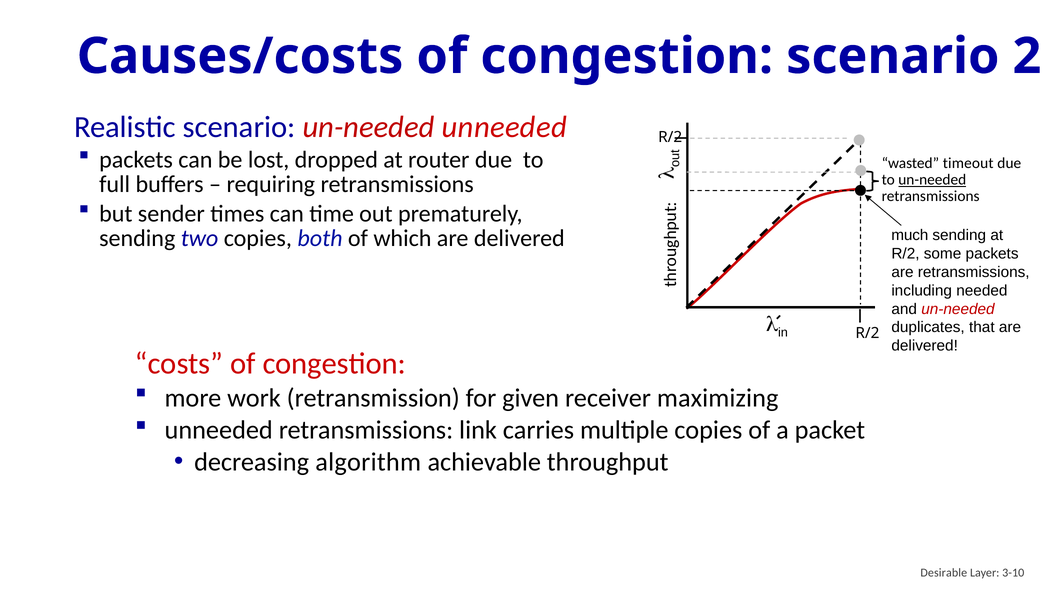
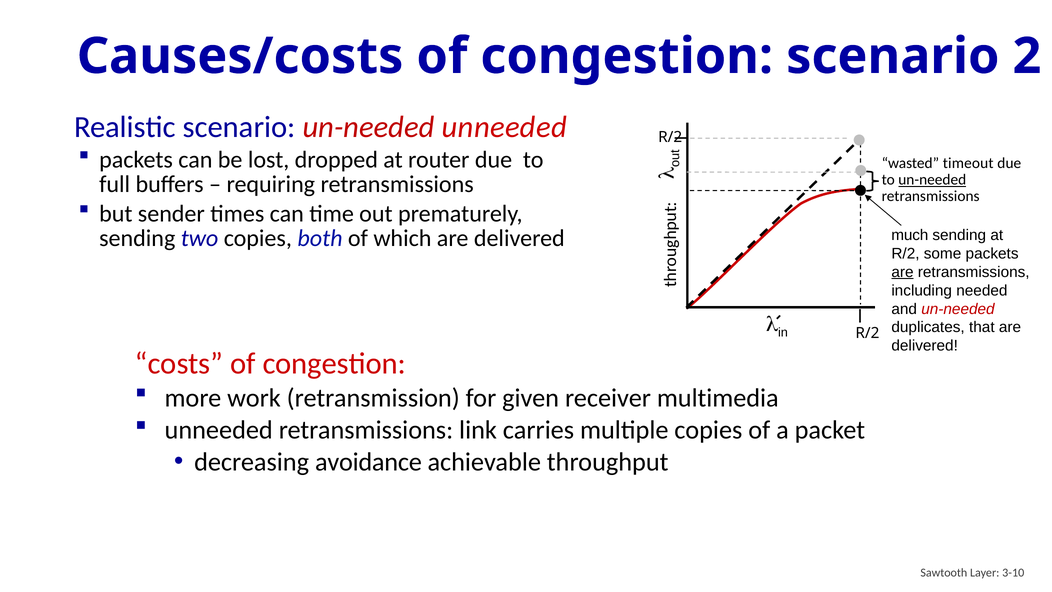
are at (902, 272) underline: none -> present
maximizing: maximizing -> multimedia
algorithm: algorithm -> avoidance
Desirable: Desirable -> Sawtooth
